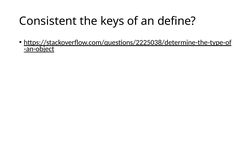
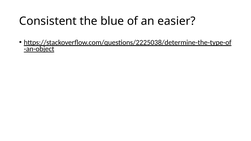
keys: keys -> blue
define: define -> easier
